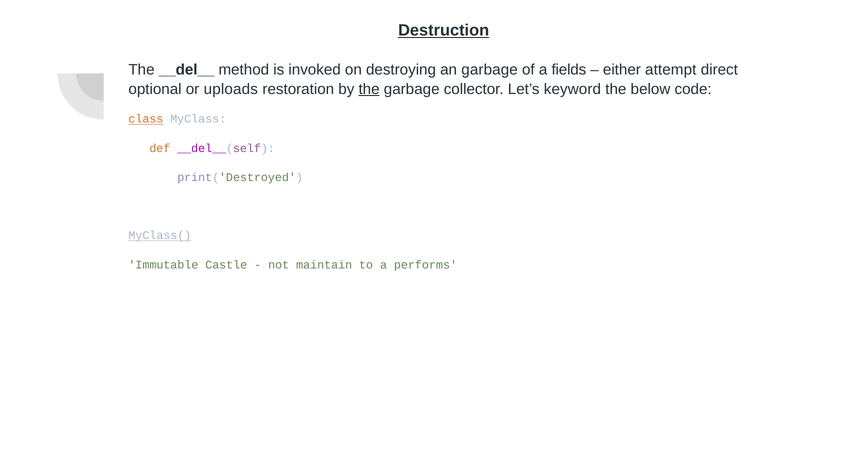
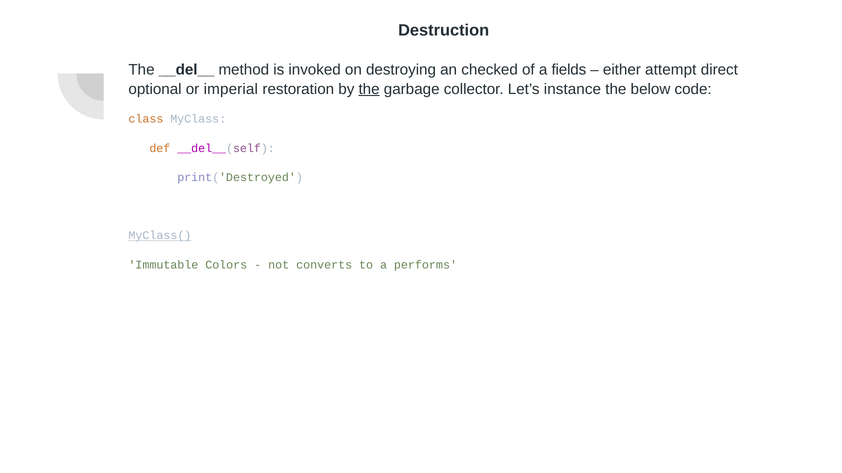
Destruction underline: present -> none
an garbage: garbage -> checked
uploads: uploads -> imperial
keyword: keyword -> instance
class underline: present -> none
Castle: Castle -> Colors
maintain: maintain -> converts
